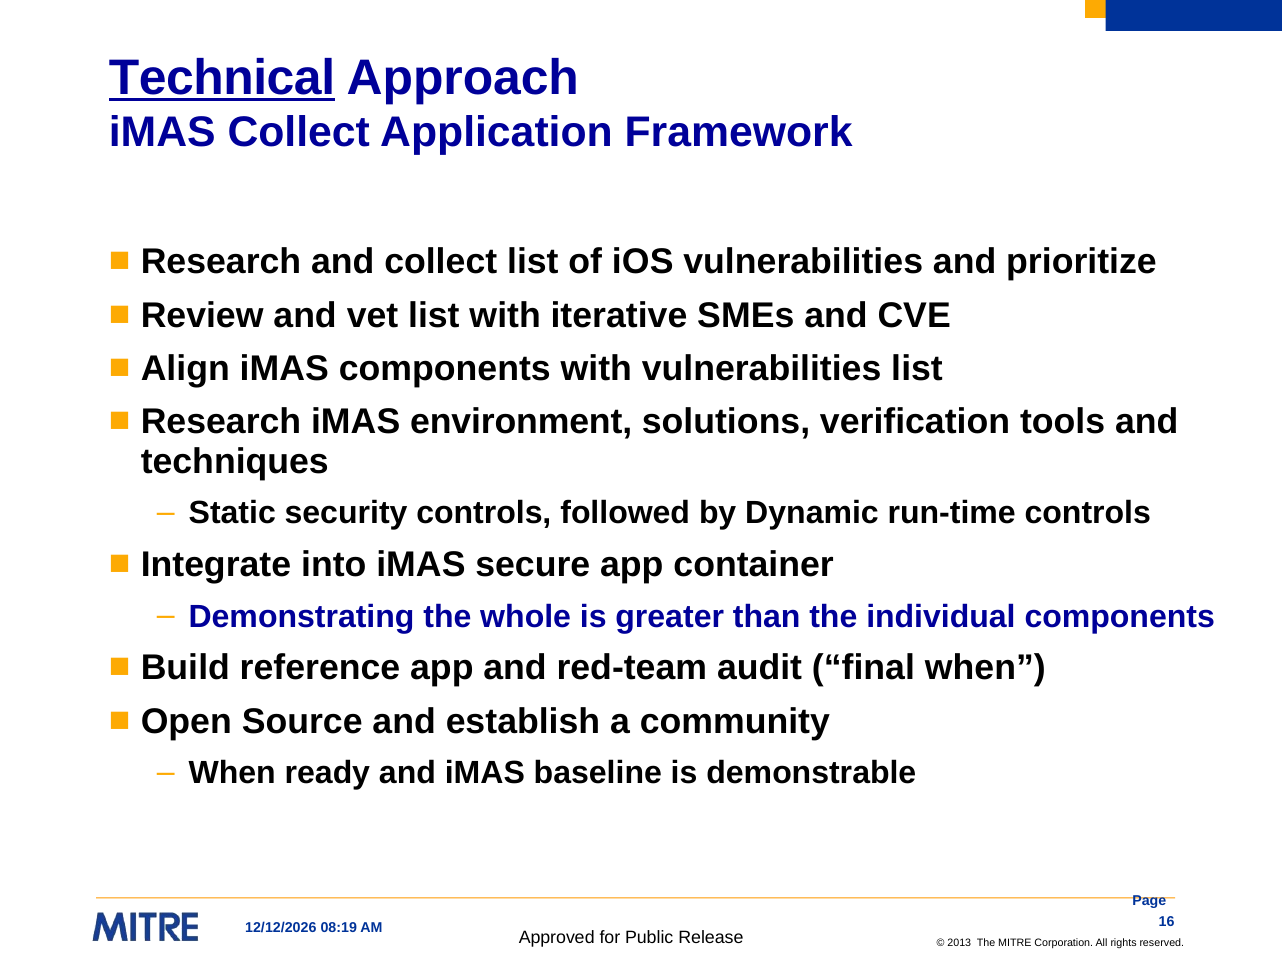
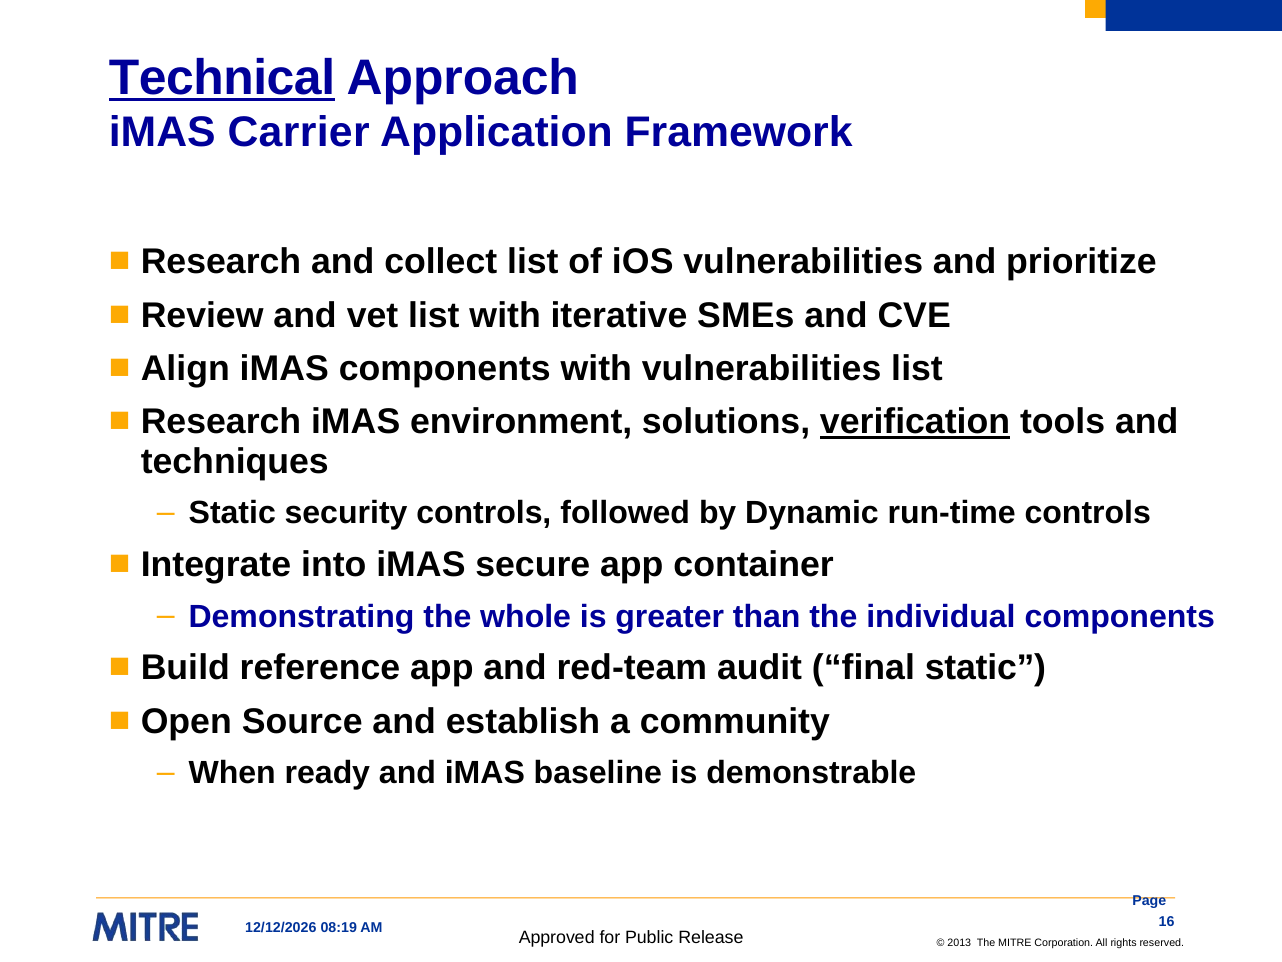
iMAS Collect: Collect -> Carrier
verification underline: none -> present
final when: when -> static
